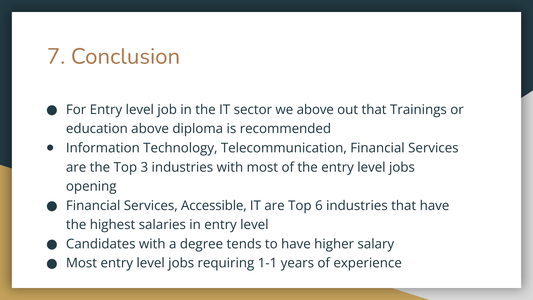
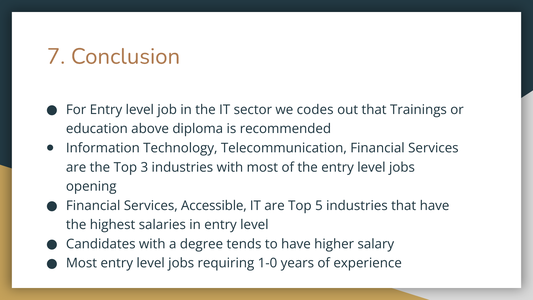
we above: above -> codes
6: 6 -> 5
1-1: 1-1 -> 1-0
